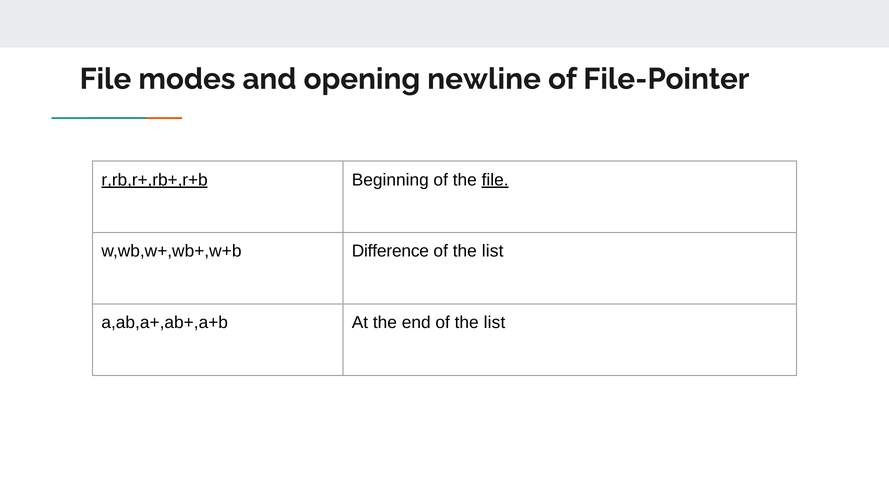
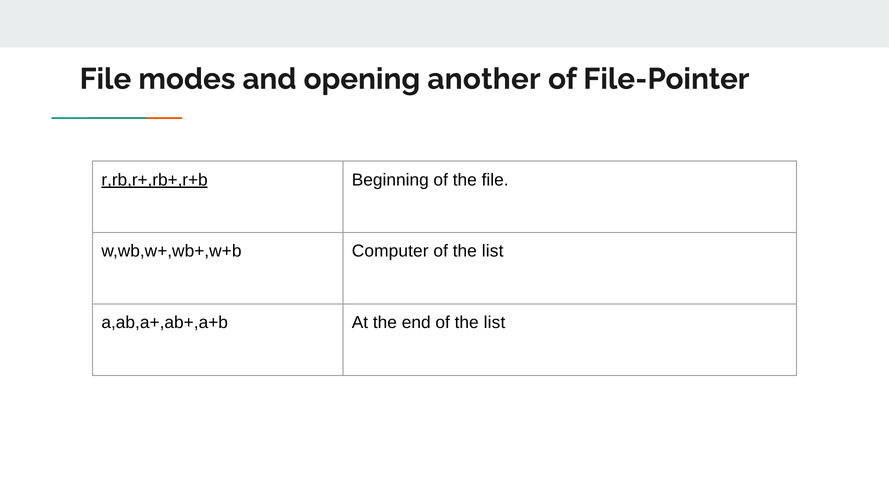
newline: newline -> another
file at (495, 180) underline: present -> none
Difference: Difference -> Computer
